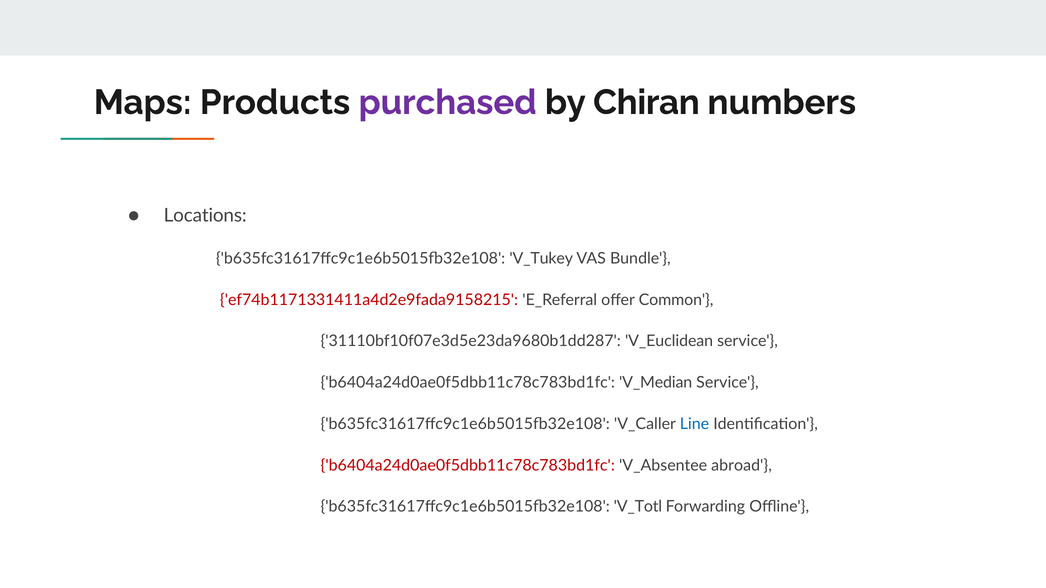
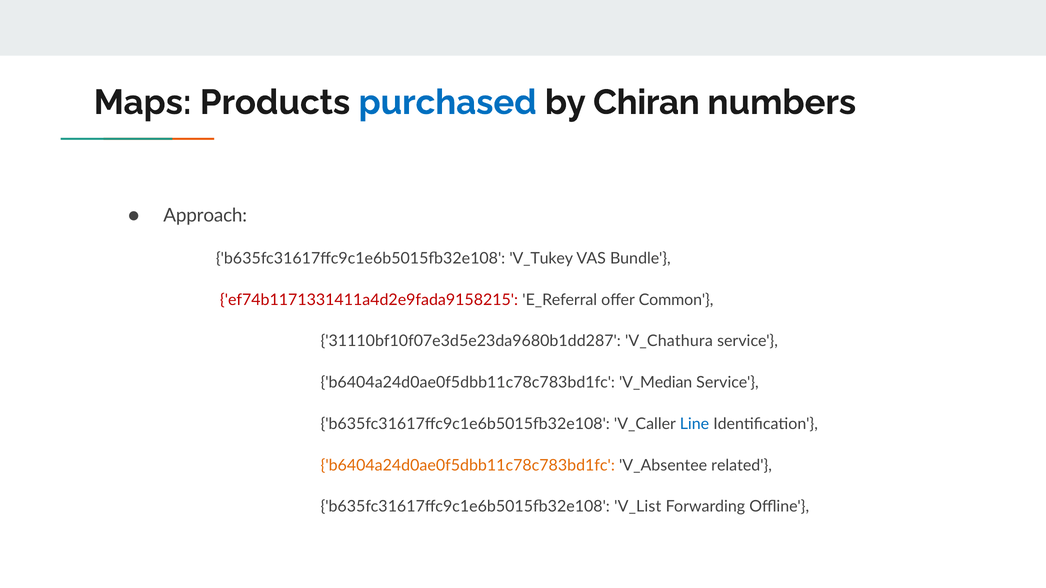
purchased colour: purple -> blue
Locations: Locations -> Approach
V_Euclidean: V_Euclidean -> V_Chathura
b6404a24d0ae0f5dbb11c78c783bd1fc at (468, 466) colour: red -> orange
abroad: abroad -> related
V_Totl: V_Totl -> V_List
